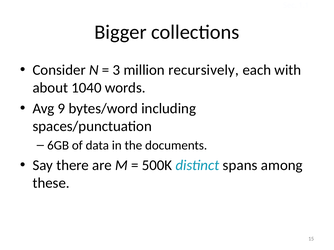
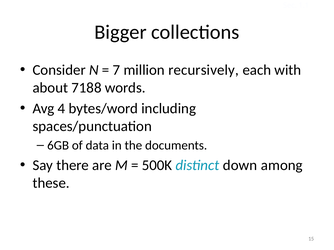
3: 3 -> 7
1040: 1040 -> 7188
9: 9 -> 4
spans: spans -> down
